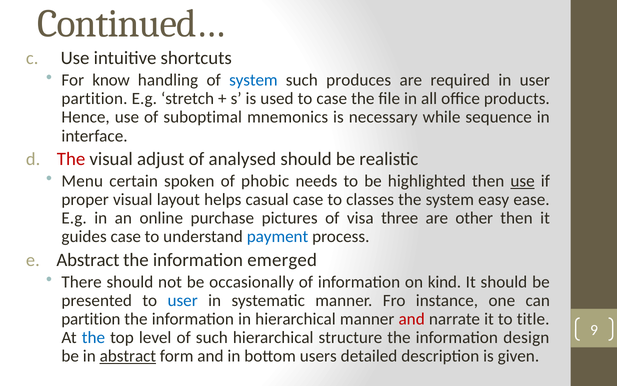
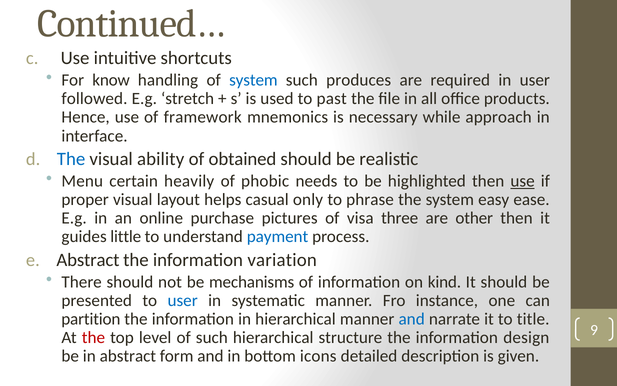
partition at (94, 99): partition -> followed
to case: case -> past
suboptimal: suboptimal -> framework
sequence: sequence -> approach
The at (71, 159) colour: red -> blue
adjust: adjust -> ability
analysed: analysed -> obtained
spoken: spoken -> heavily
casual case: case -> only
classes: classes -> phrase
guides case: case -> little
emerged: emerged -> variation
occasionally: occasionally -> mechanisms
and at (412, 319) colour: red -> blue
the at (93, 337) colour: blue -> red
abstract at (128, 356) underline: present -> none
users: users -> icons
